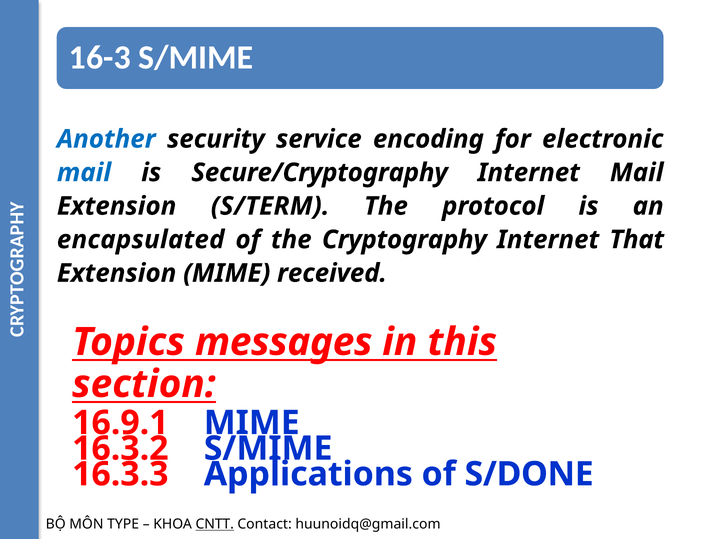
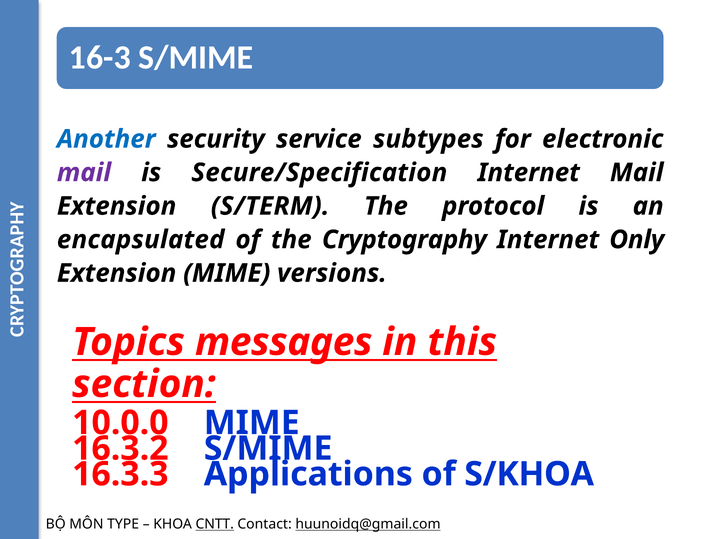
encoding: encoding -> subtypes
mail at (84, 172) colour: blue -> purple
Secure/Cryptography: Secure/Cryptography -> Secure/Specification
That: That -> Only
received: received -> versions
16.9.1: 16.9.1 -> 10.0.0
S/DONE: S/DONE -> S/KHOA
huunoidq@gmail.com underline: none -> present
